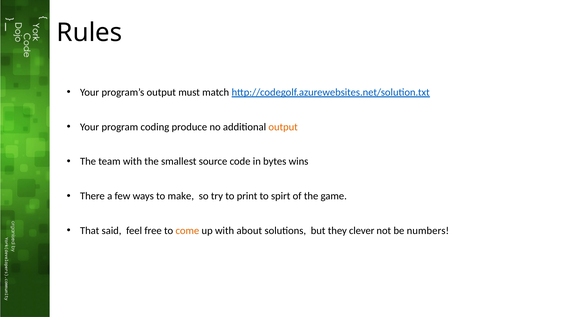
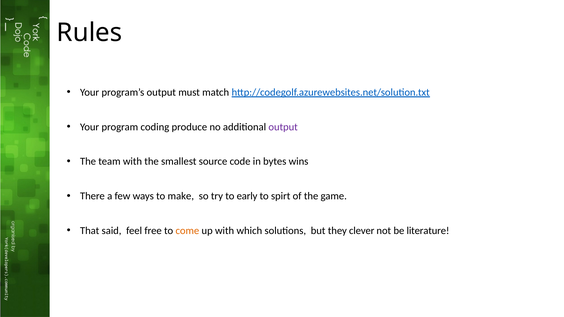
output at (283, 127) colour: orange -> purple
print: print -> early
about: about -> which
numbers: numbers -> literature
